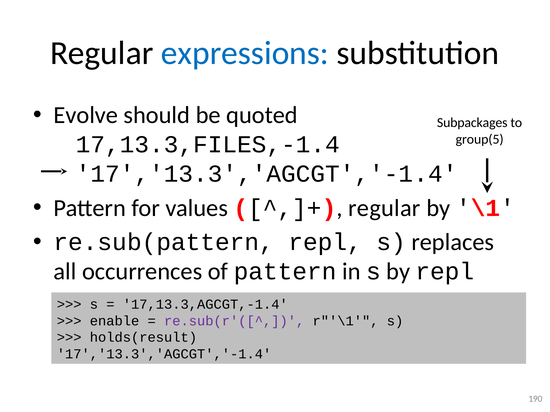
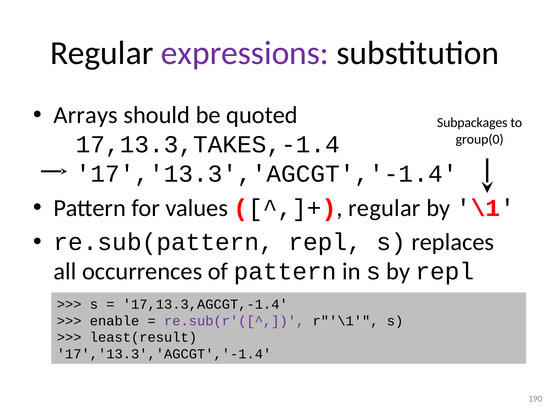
expressions colour: blue -> purple
Evolve: Evolve -> Arrays
group(5: group(5 -> group(0
17,13.3,FILES,-1.4: 17,13.3,FILES,-1.4 -> 17,13.3,TAKES,-1.4
holds(result: holds(result -> least(result
